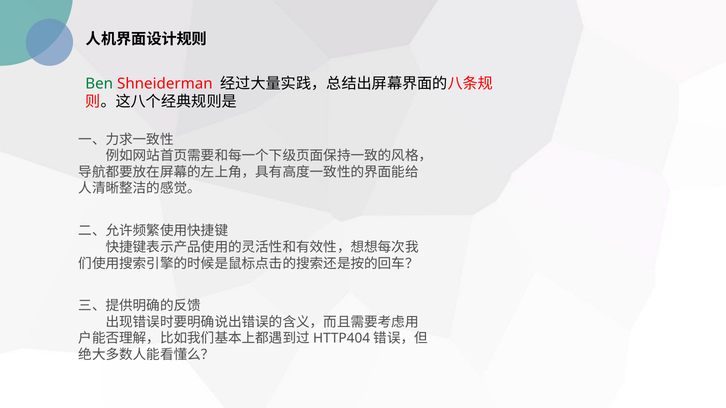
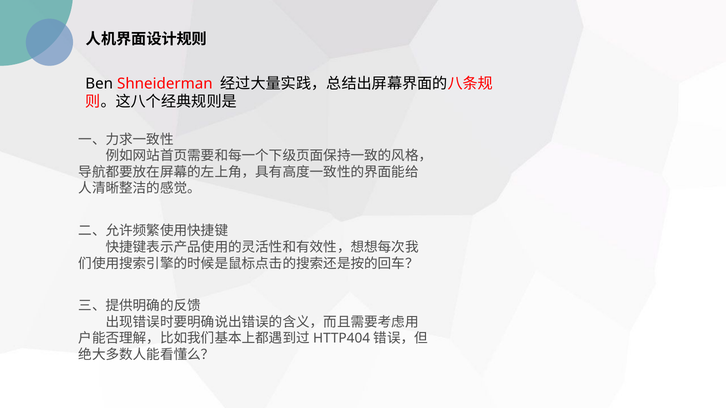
Ben colour: green -> black
